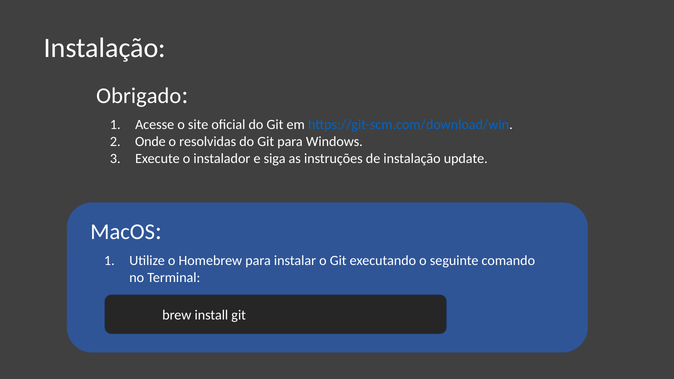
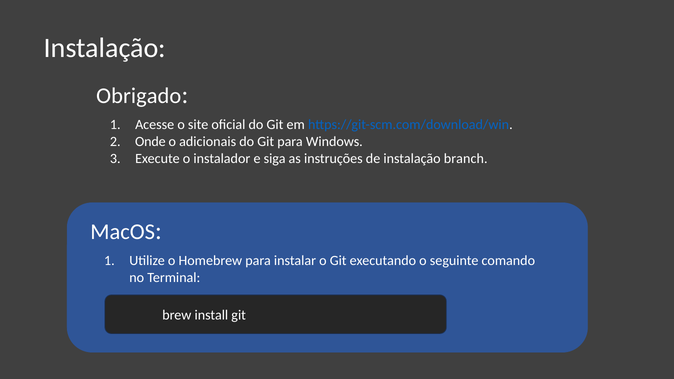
resolvidas: resolvidas -> adicionais
update: update -> branch
